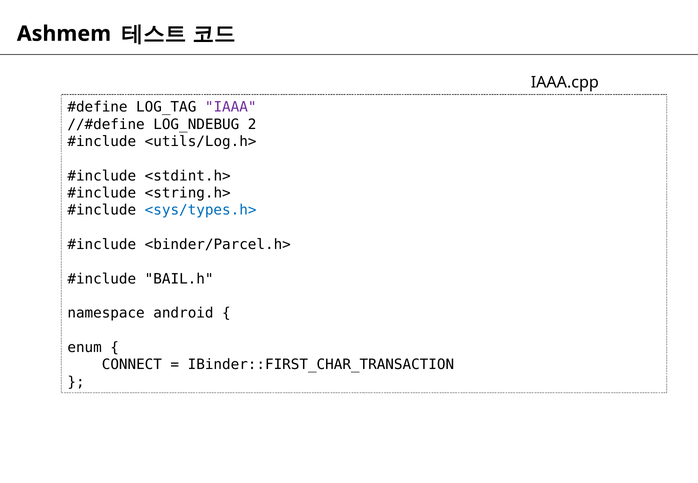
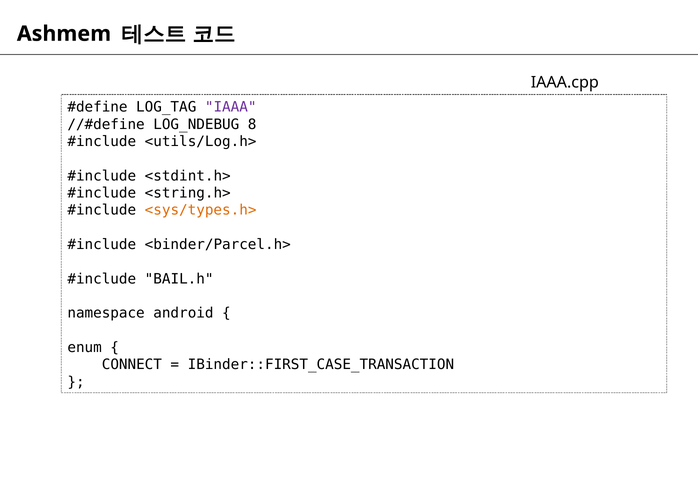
2: 2 -> 8
<sys/types.h> colour: blue -> orange
IBinder::FIRST_CHAR_TRANSACTION: IBinder::FIRST_CHAR_TRANSACTION -> IBinder::FIRST_CASE_TRANSACTION
